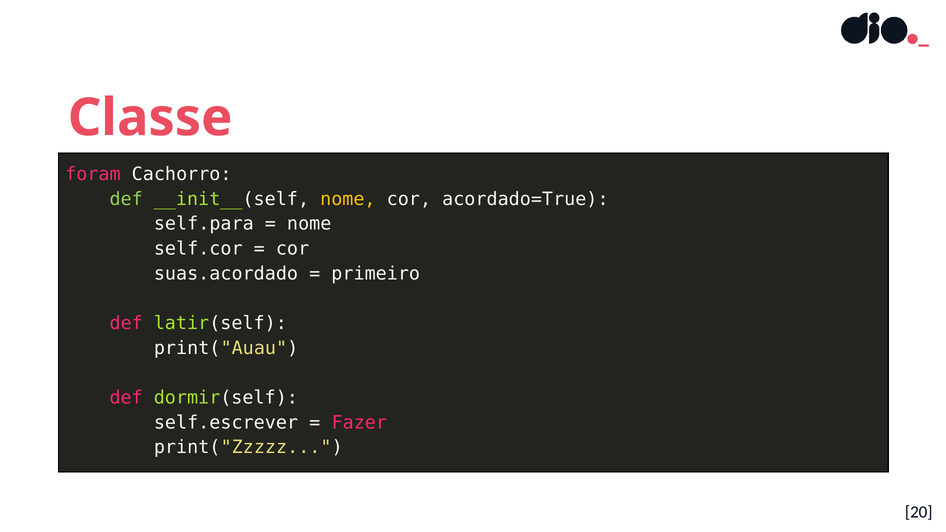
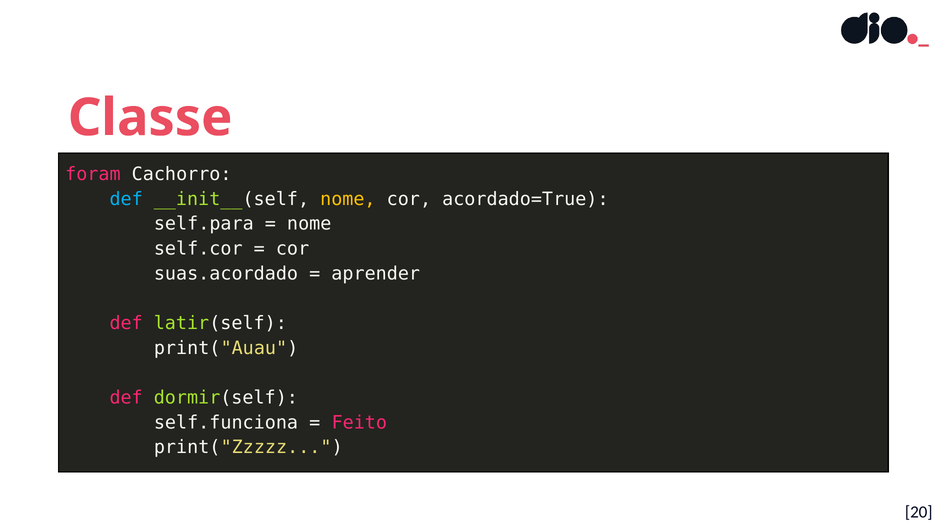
def at (126, 199) colour: light green -> light blue
primeiro: primeiro -> aprender
self.escrever: self.escrever -> self.funciona
Fazer: Fazer -> Feito
